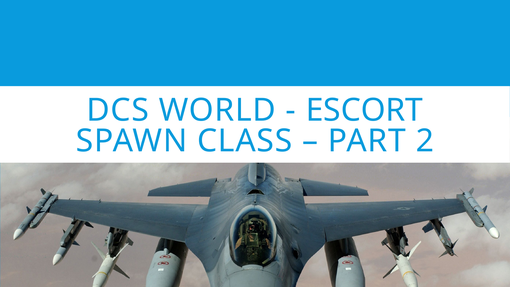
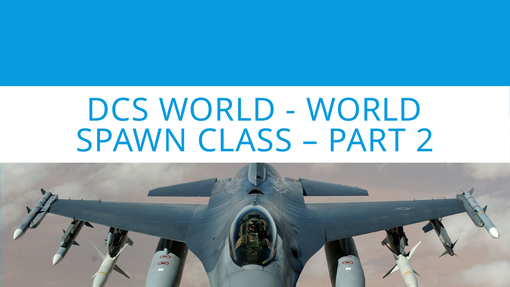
ESCORT at (364, 110): ESCORT -> WORLD
